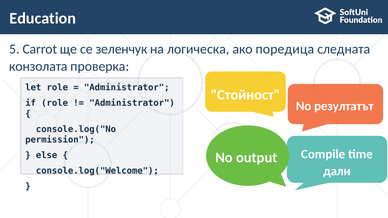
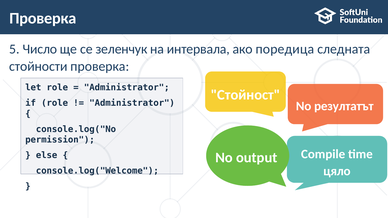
Education at (43, 18): Education -> Проверка
Carrot: Carrot -> Число
логическа: логическа -> интервала
конзолата: конзолата -> стойности
дали: дали -> цяло
